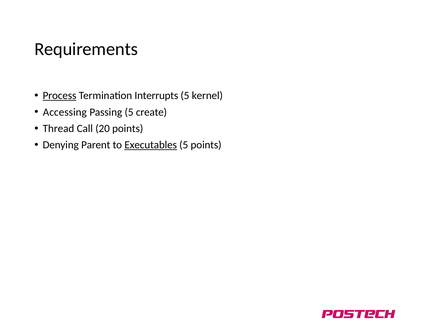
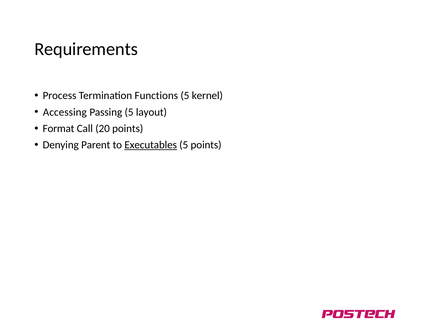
Process underline: present -> none
Interrupts: Interrupts -> Functions
create: create -> layout
Thread: Thread -> Format
